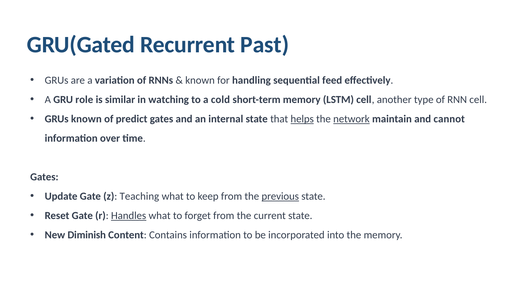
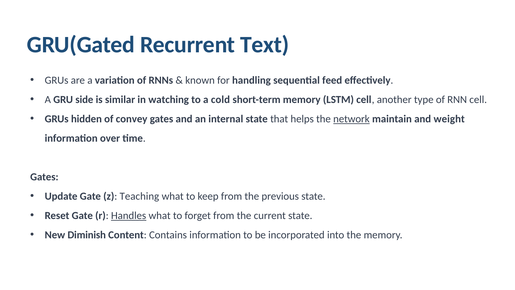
Past: Past -> Text
role: role -> side
GRUs known: known -> hidden
predict: predict -> convey
helps underline: present -> none
cannot: cannot -> weight
previous underline: present -> none
